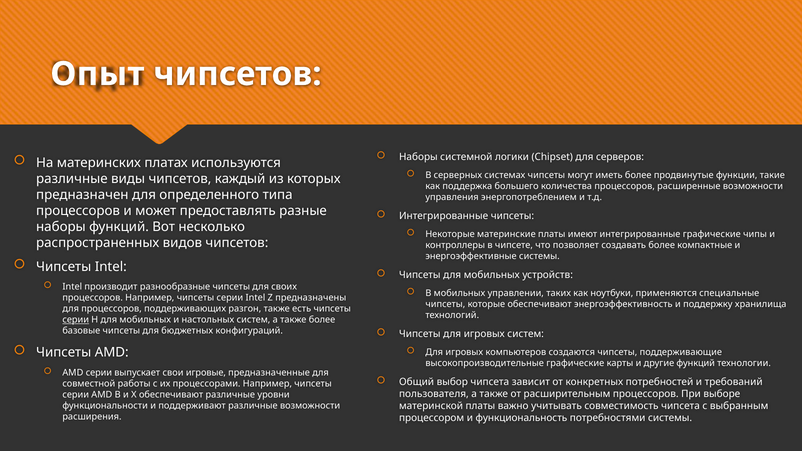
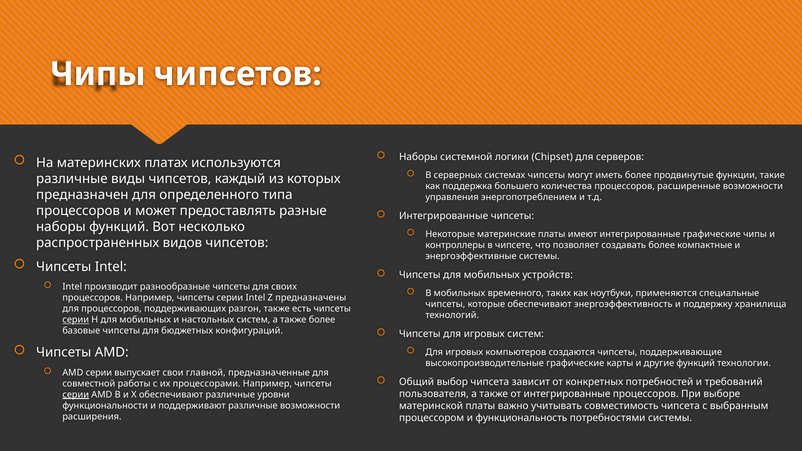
Опыт at (97, 74): Опыт -> Чипы
управлении: управлении -> временного
игровые: игровые -> главной
от расширительным: расширительным -> интегрированные
серии at (76, 395) underline: none -> present
